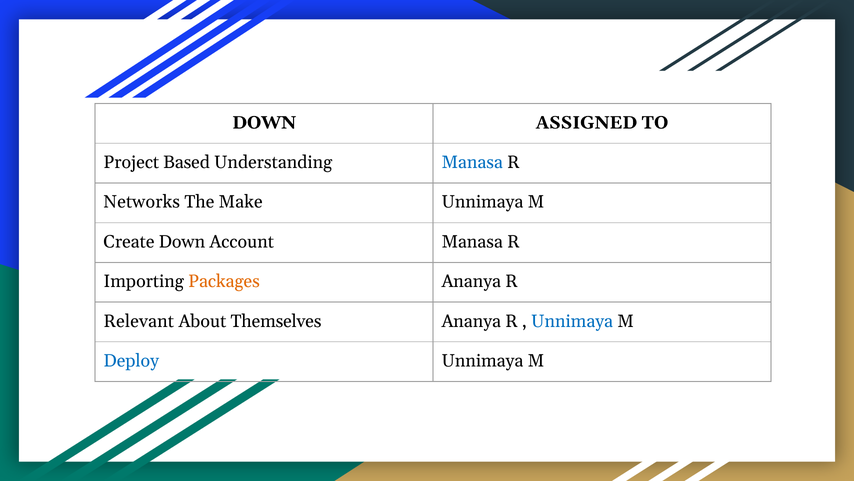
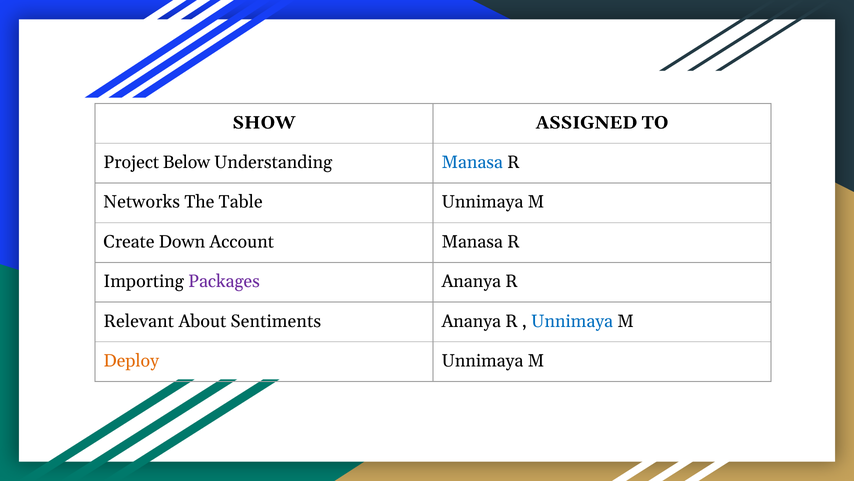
DOWN at (264, 123): DOWN -> SHOW
Based: Based -> Below
Make: Make -> Table
Packages colour: orange -> purple
Themselves: Themselves -> Sentiments
Deploy colour: blue -> orange
